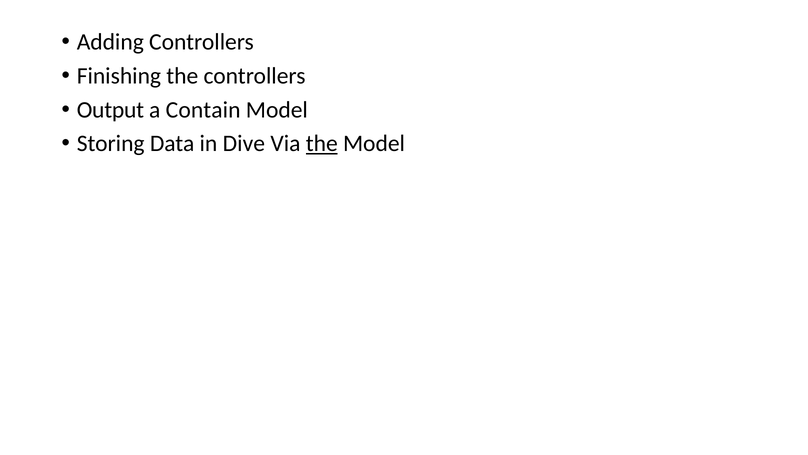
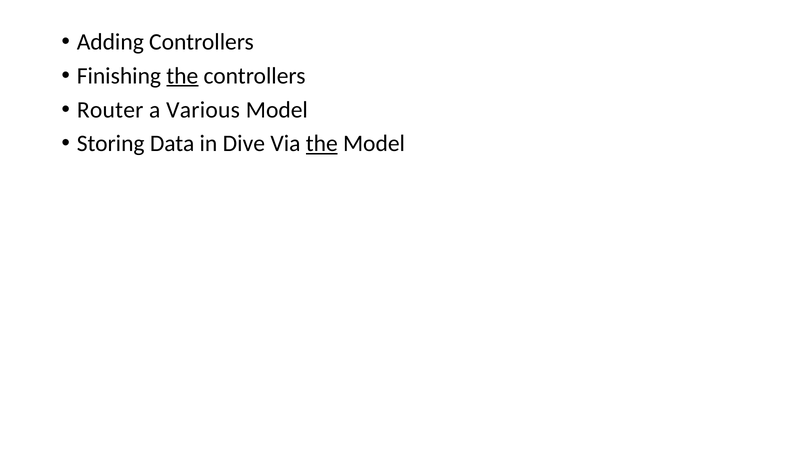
the at (182, 76) underline: none -> present
Output: Output -> Router
Contain: Contain -> Various
